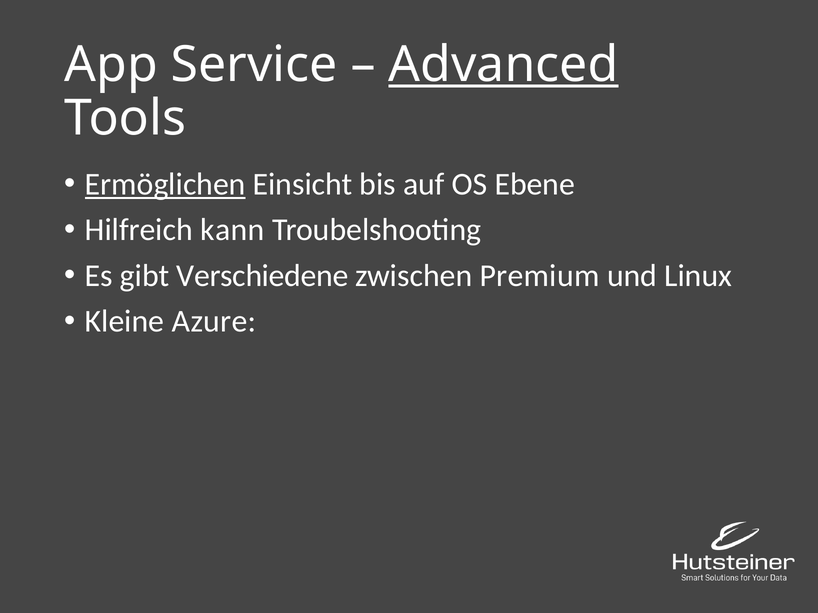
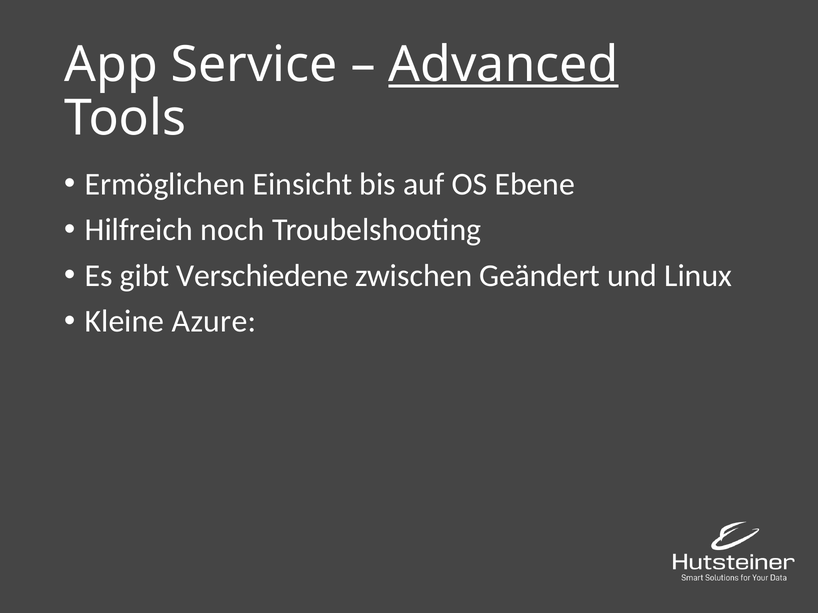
Ermöglichen underline: present -> none
kann: kann -> noch
Premium: Premium -> Geändert
